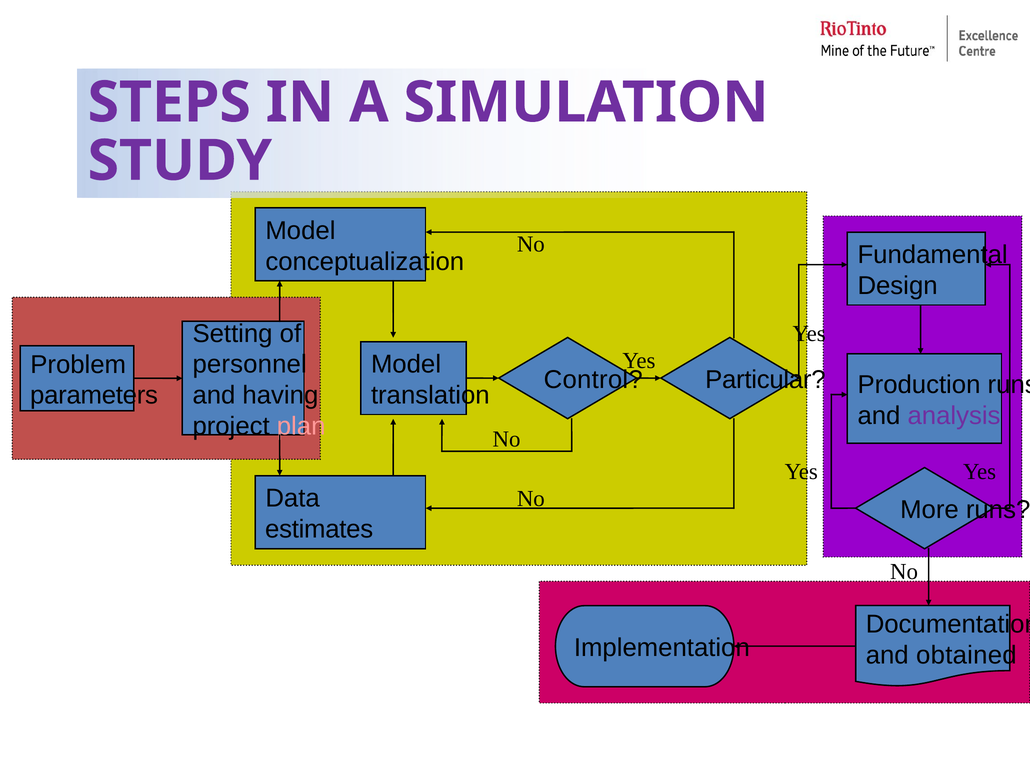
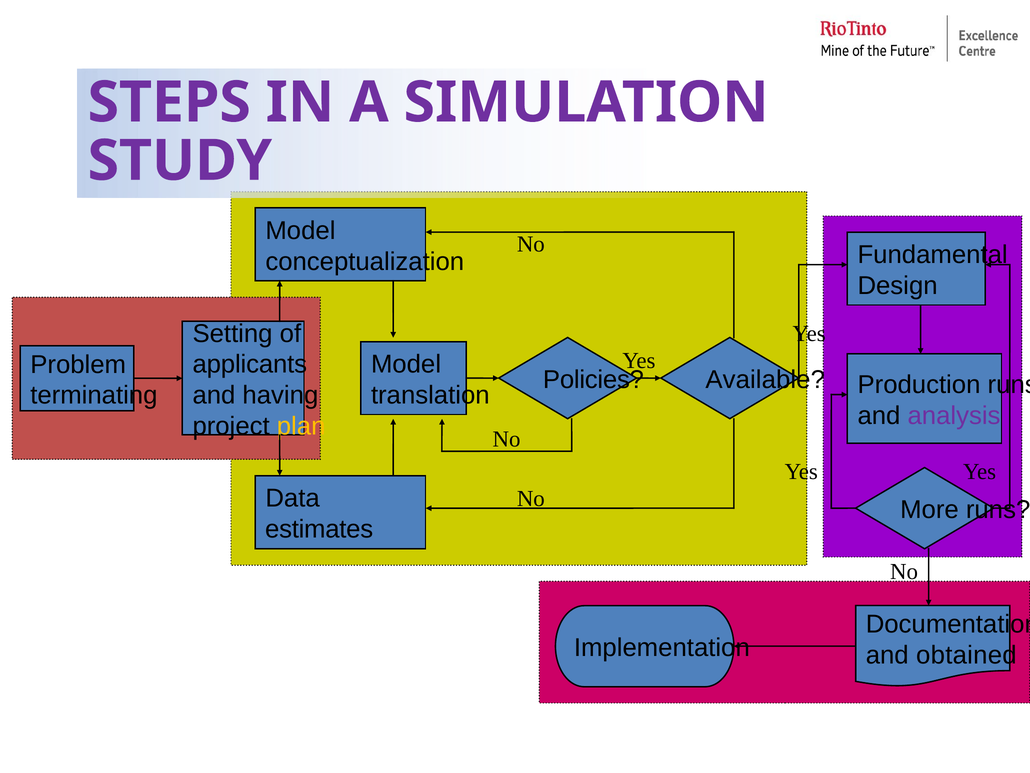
personnel: personnel -> applicants
Control: Control -> Policies
Particular: Particular -> Available
parameters: parameters -> terminating
plan colour: pink -> yellow
